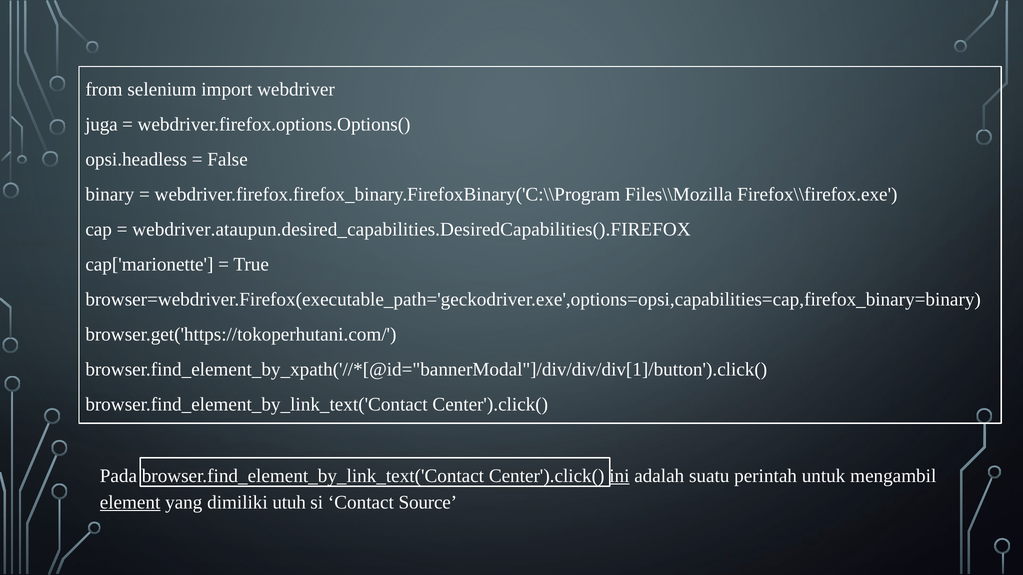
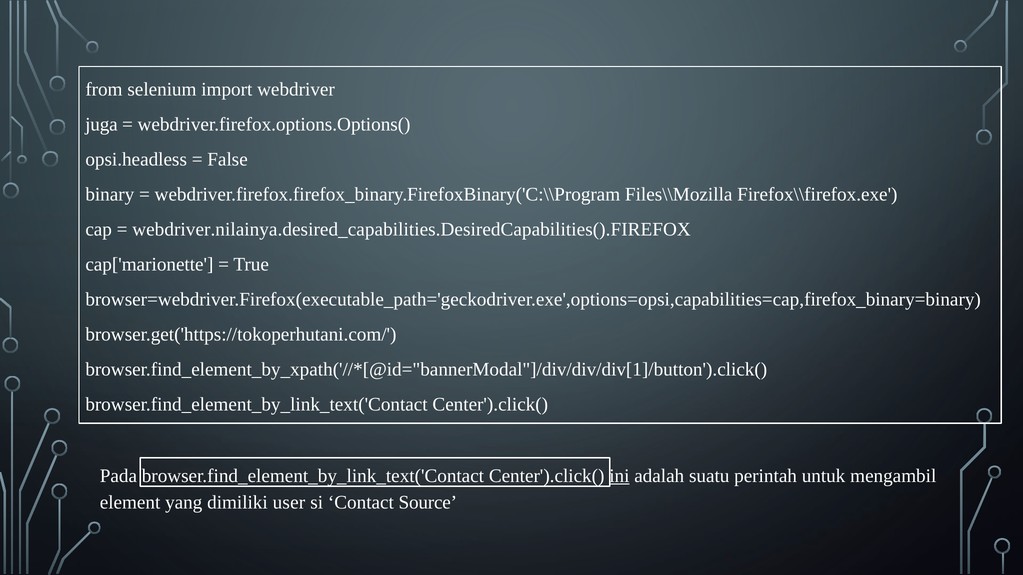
webdriver.ataupun.desired_capabilities.DesiredCapabilities().FIREFOX: webdriver.ataupun.desired_capabilities.DesiredCapabilities().FIREFOX -> webdriver.nilainya.desired_capabilities.DesiredCapabilities().FIREFOX
element underline: present -> none
utuh: utuh -> user
